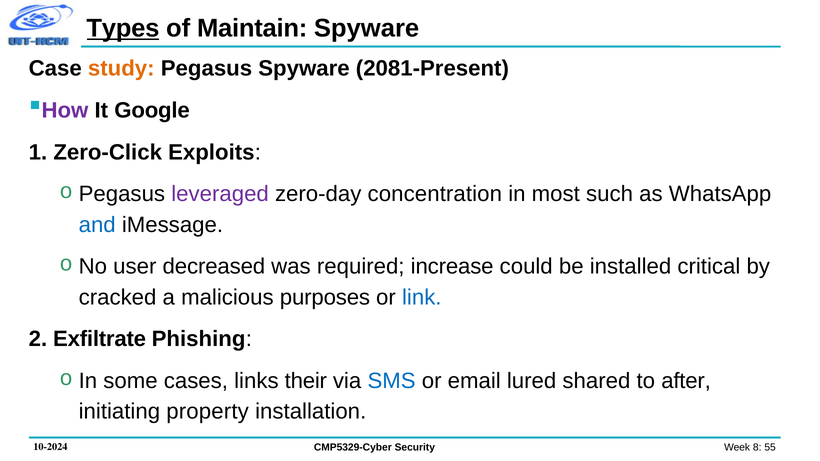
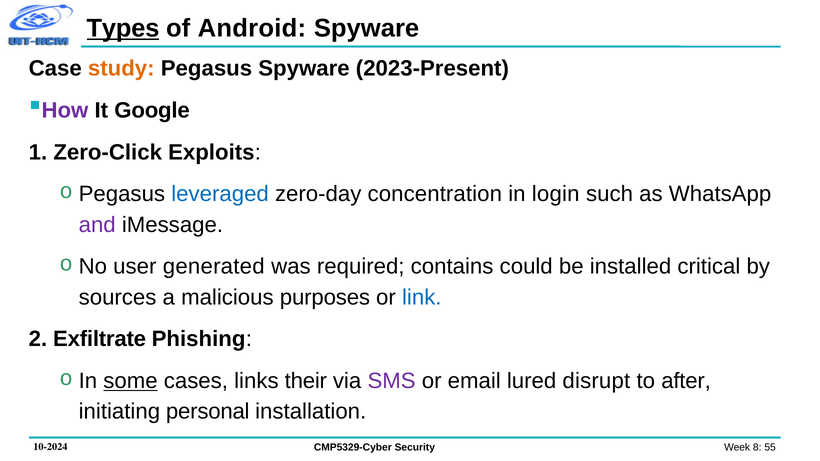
Maintain: Maintain -> Android
2081-Present: 2081-Present -> 2023-Present
leveraged colour: purple -> blue
most: most -> login
and colour: blue -> purple
decreased: decreased -> generated
increase: increase -> contains
cracked: cracked -> sources
some underline: none -> present
SMS colour: blue -> purple
shared: shared -> disrupt
property: property -> personal
